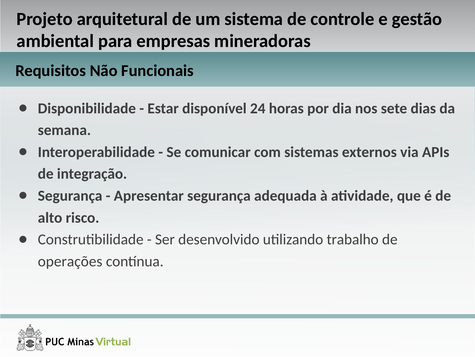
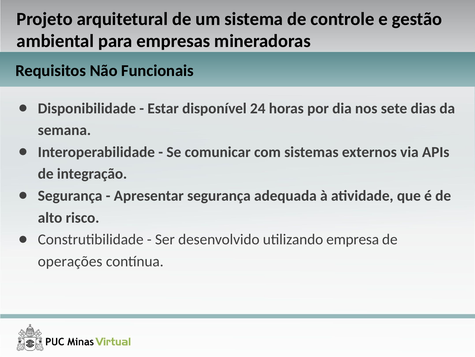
trabalho: trabalho -> empresa
